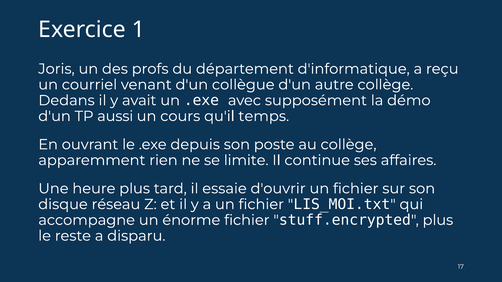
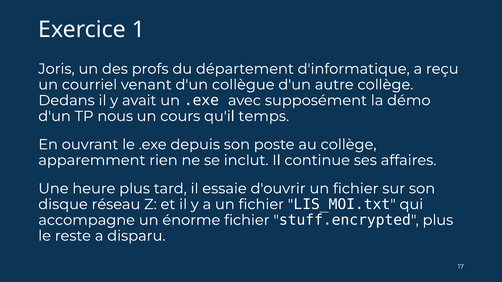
aussi: aussi -> nous
limite: limite -> inclut
